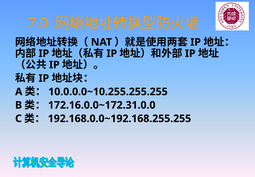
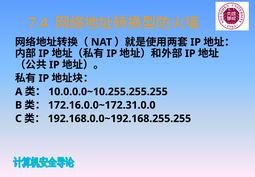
7.0: 7.0 -> 7.4
